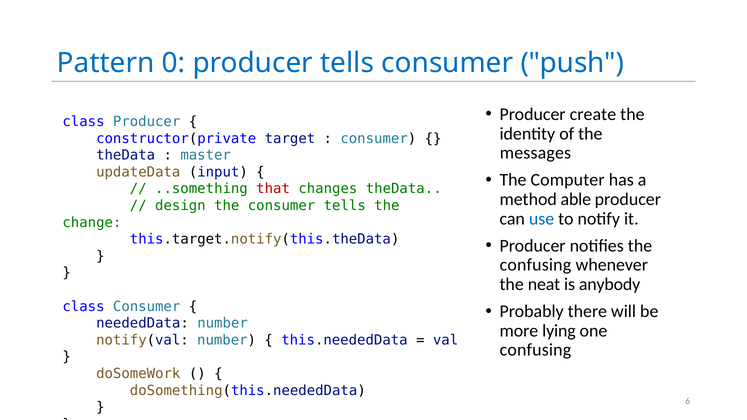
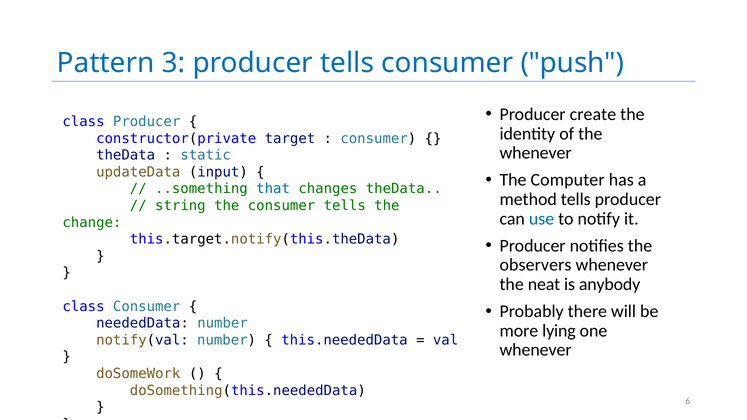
0: 0 -> 3
messages at (535, 153): messages -> whenever
master: master -> static
that colour: red -> blue
method able: able -> tells
design: design -> string
confusing at (535, 265): confusing -> observers
confusing at (535, 350): confusing -> whenever
